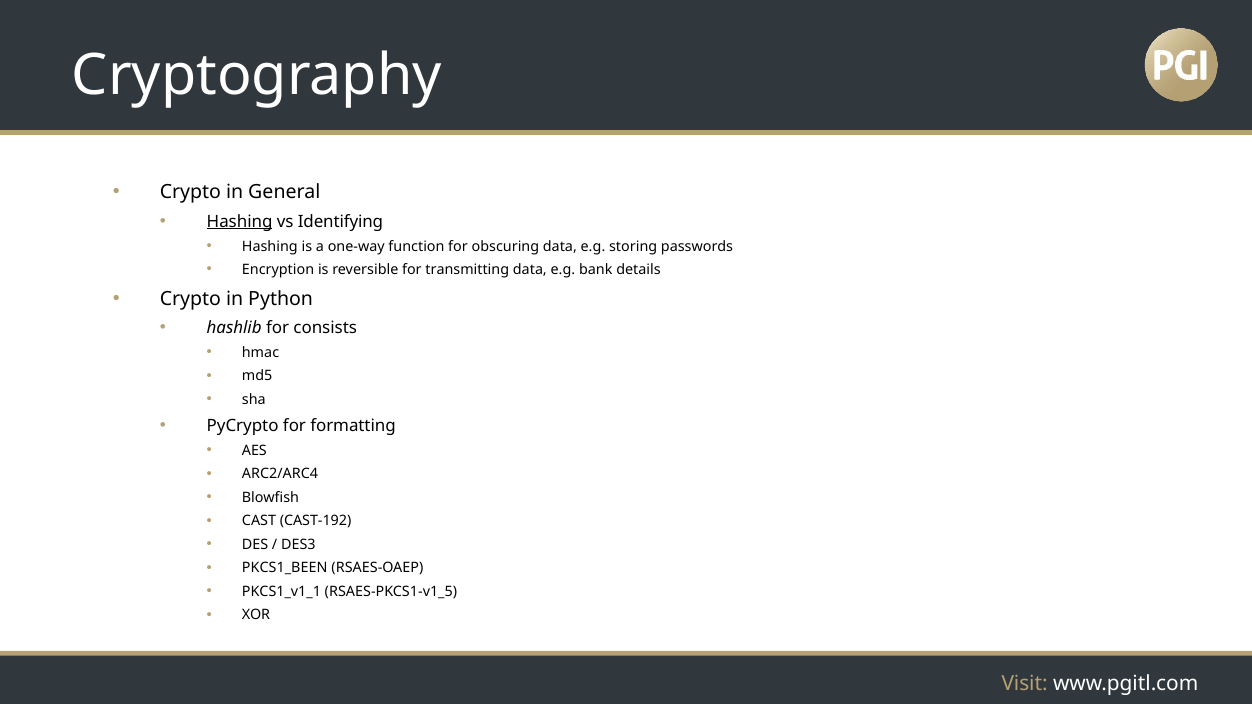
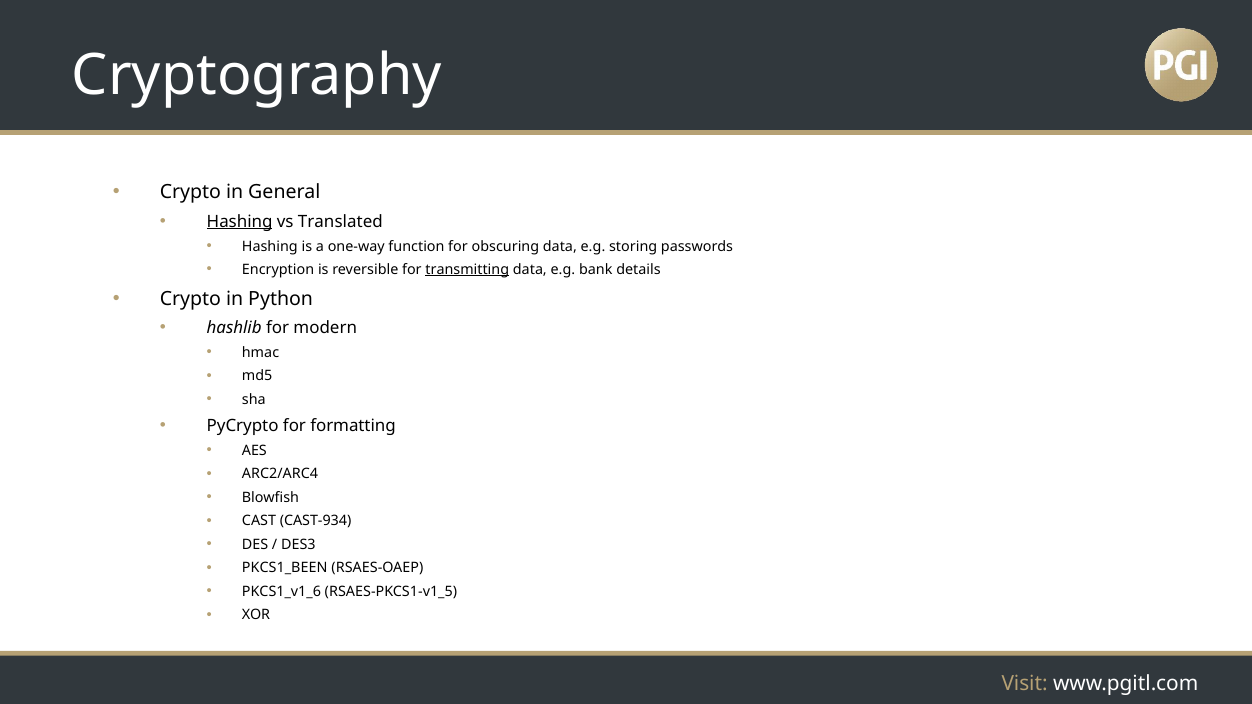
Identifying: Identifying -> Translated
transmitting underline: none -> present
consists: consists -> modern
CAST-192: CAST-192 -> CAST-934
PKCS1_v1_1: PKCS1_v1_1 -> PKCS1_v1_6
